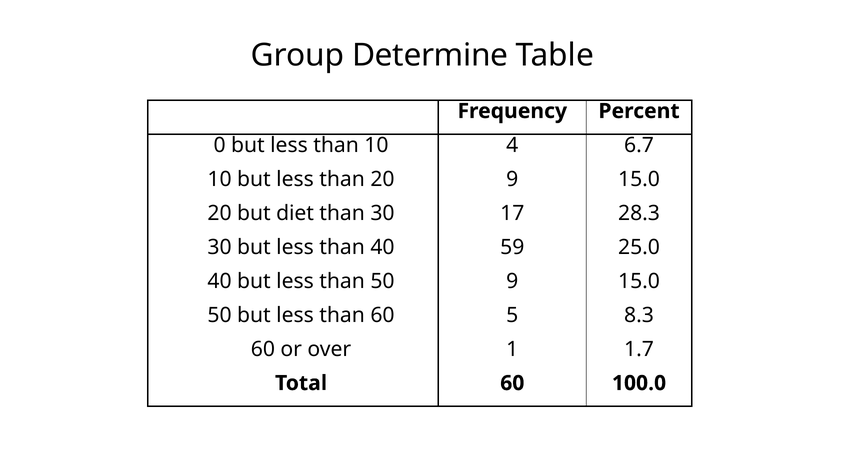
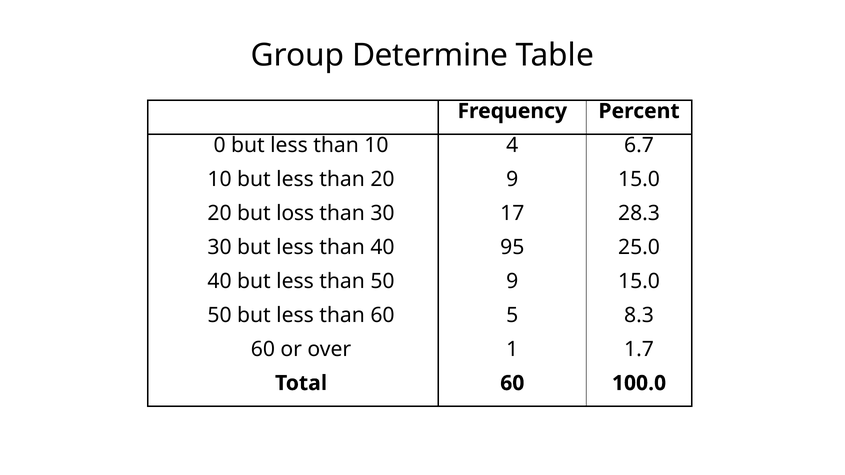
diet: diet -> loss
59: 59 -> 95
